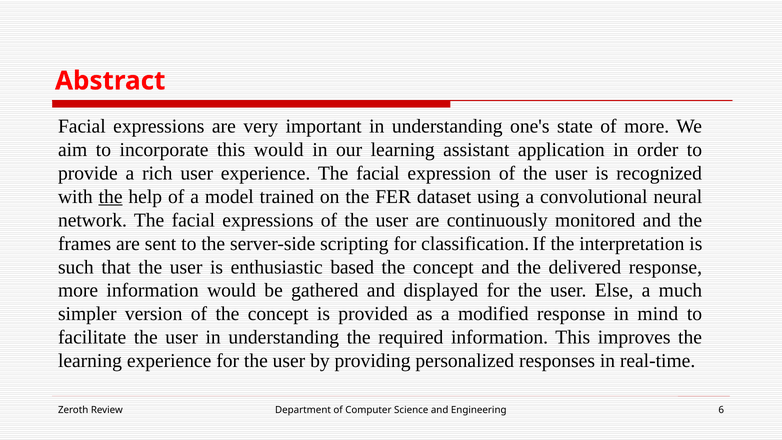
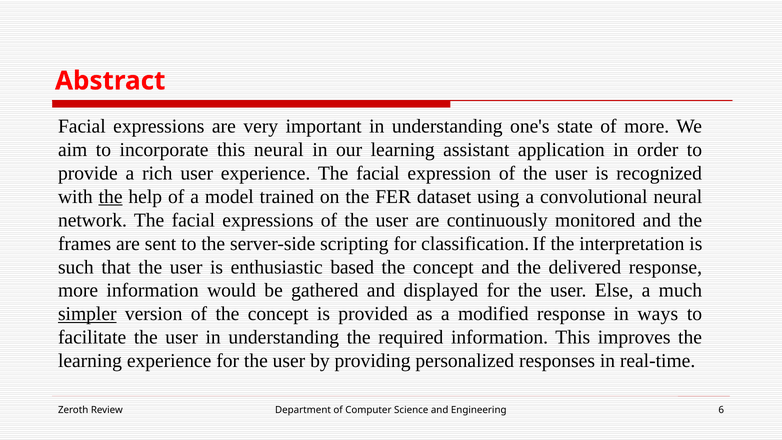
this would: would -> neural
simpler underline: none -> present
mind: mind -> ways
